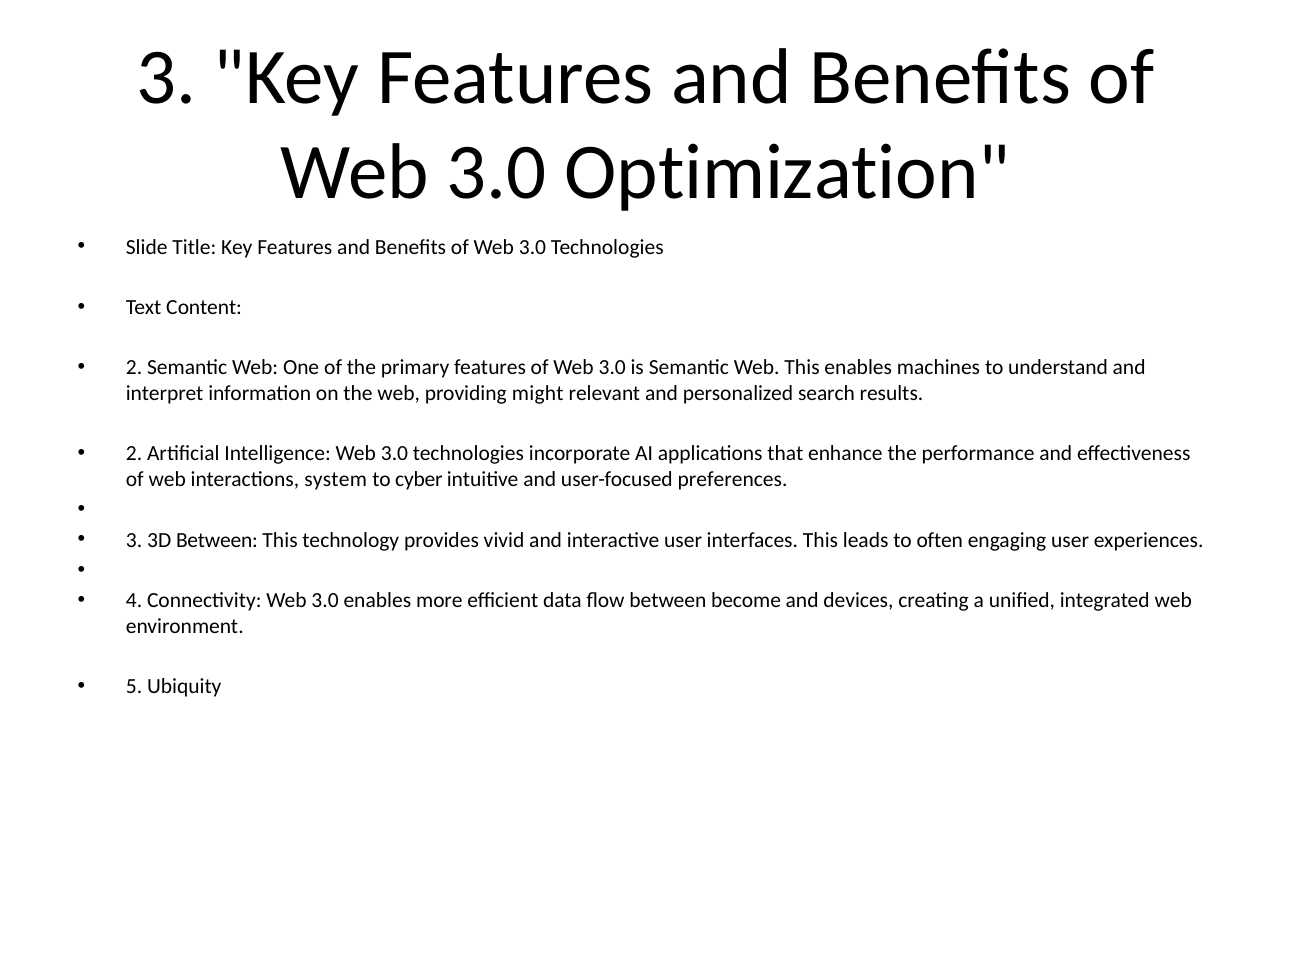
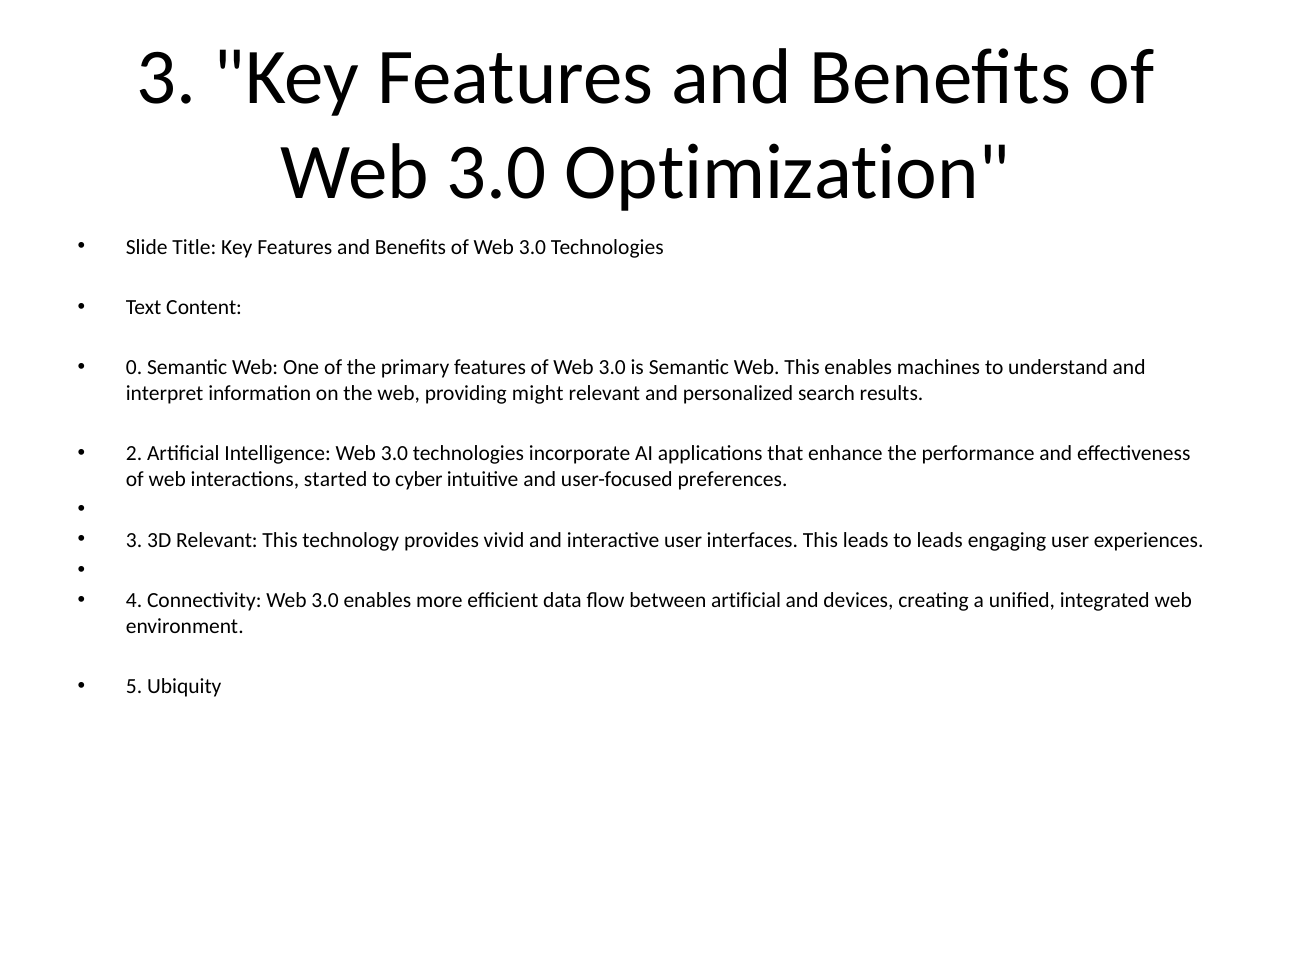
2 at (134, 368): 2 -> 0
system: system -> started
3D Between: Between -> Relevant
to often: often -> leads
between become: become -> artificial
